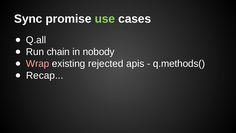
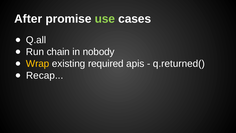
Sync: Sync -> After
Wrap colour: pink -> yellow
rejected: rejected -> required
q.methods(: q.methods( -> q.returned(
